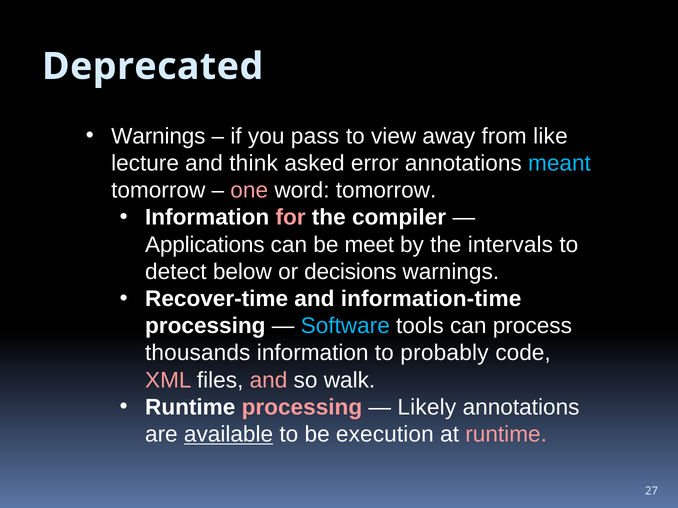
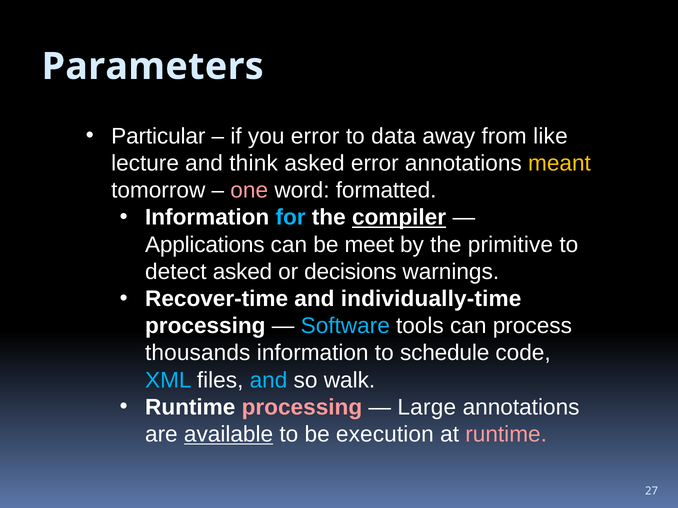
Deprecated: Deprecated -> Parameters
Warnings at (158, 136): Warnings -> Particular
you pass: pass -> error
view: view -> data
meant colour: light blue -> yellow
word tomorrow: tomorrow -> formatted
for colour: pink -> light blue
compiler underline: none -> present
intervals: intervals -> primitive
detect below: below -> asked
information-time: information-time -> individually-time
probably: probably -> schedule
XML colour: pink -> light blue
and at (269, 380) colour: pink -> light blue
Likely: Likely -> Large
